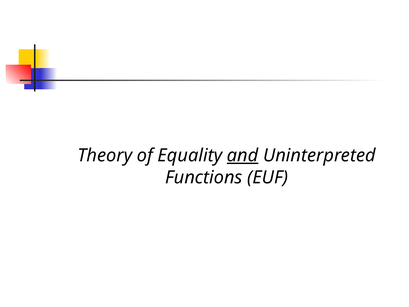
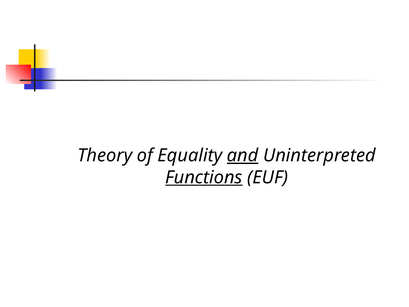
Functions underline: none -> present
